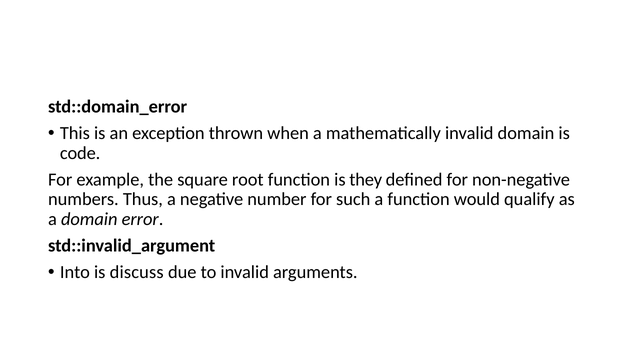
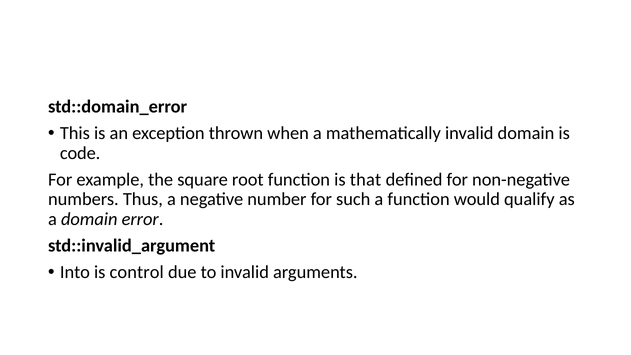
they: they -> that
discuss: discuss -> control
